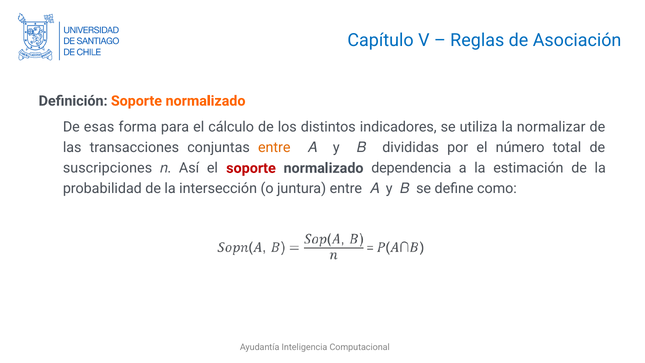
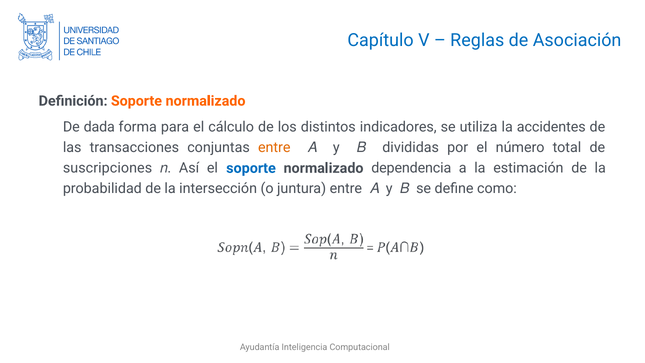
esas: esas -> dada
normalizar: normalizar -> accidentes
soporte at (251, 168) colour: red -> blue
